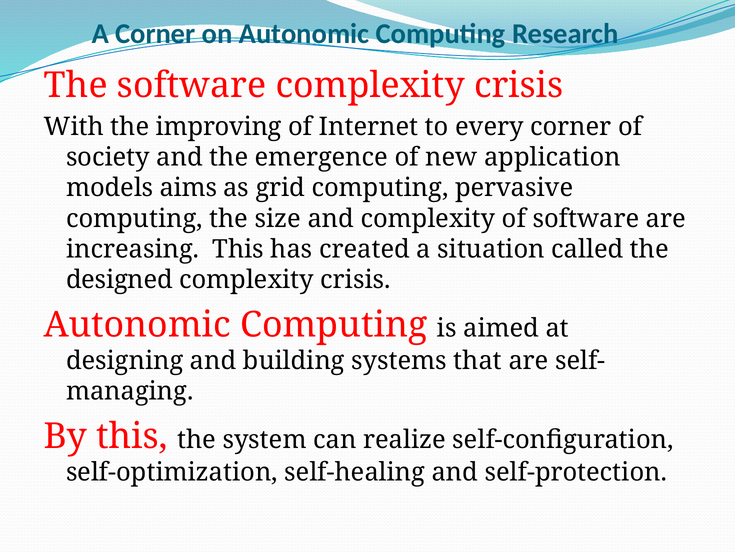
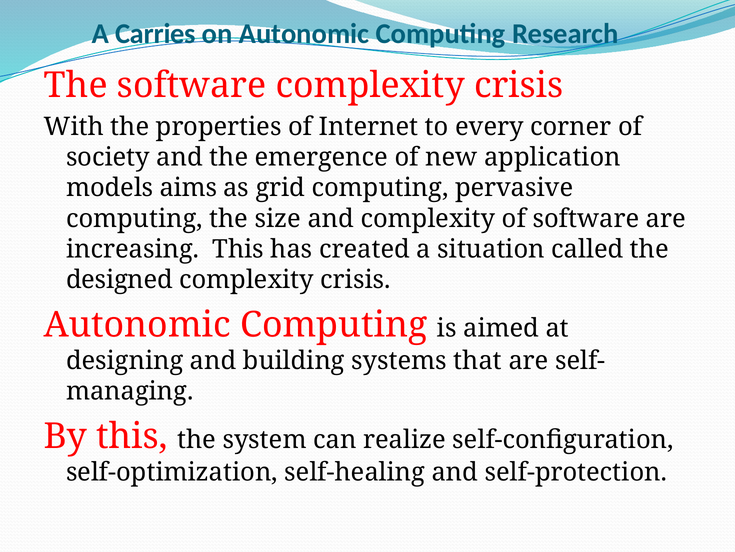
A Corner: Corner -> Carries
improving: improving -> properties
